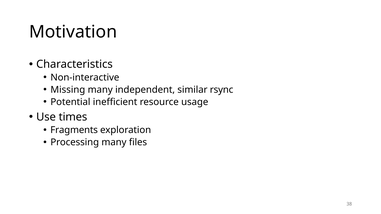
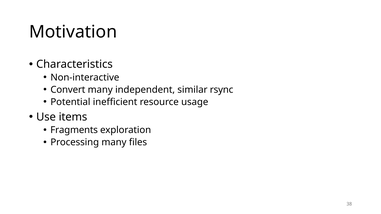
Missing: Missing -> Convert
times: times -> items
